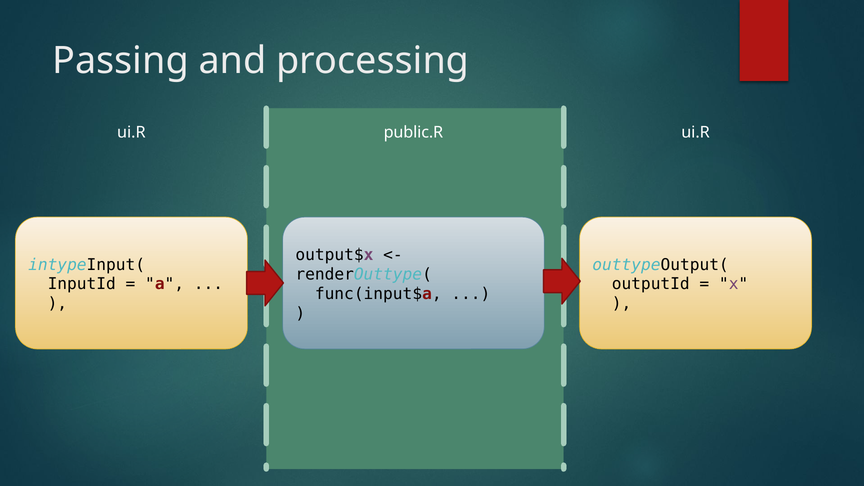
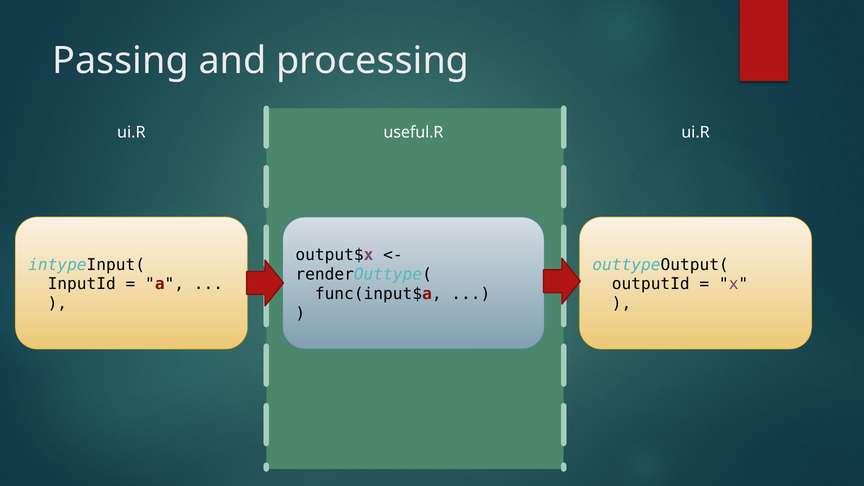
public.R: public.R -> useful.R
